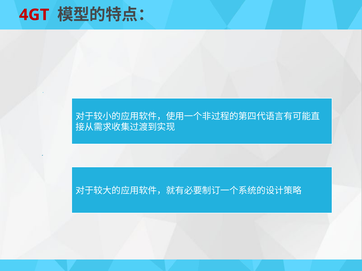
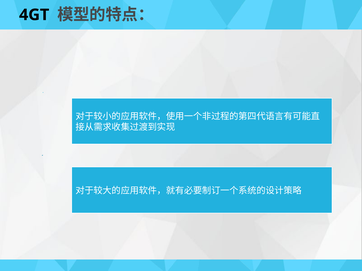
4GT colour: red -> black
